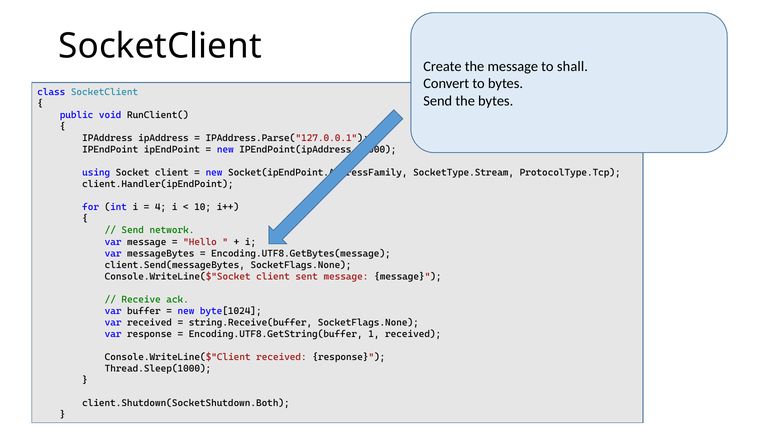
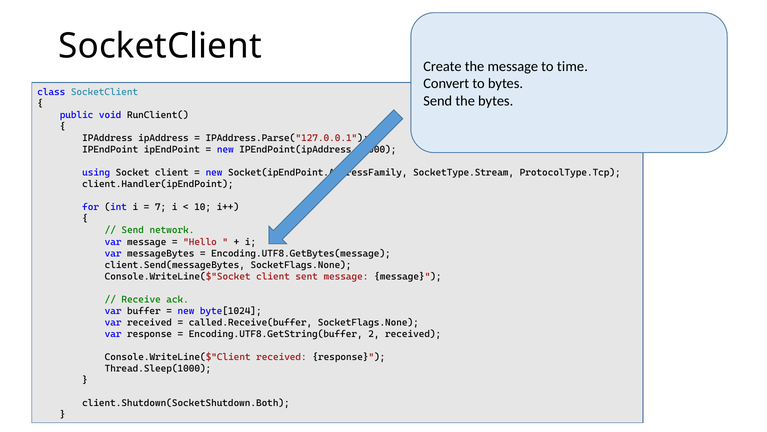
shall: shall -> time
4: 4 -> 7
string.Receive(buffer: string.Receive(buffer -> called.Receive(buffer
1: 1 -> 2
